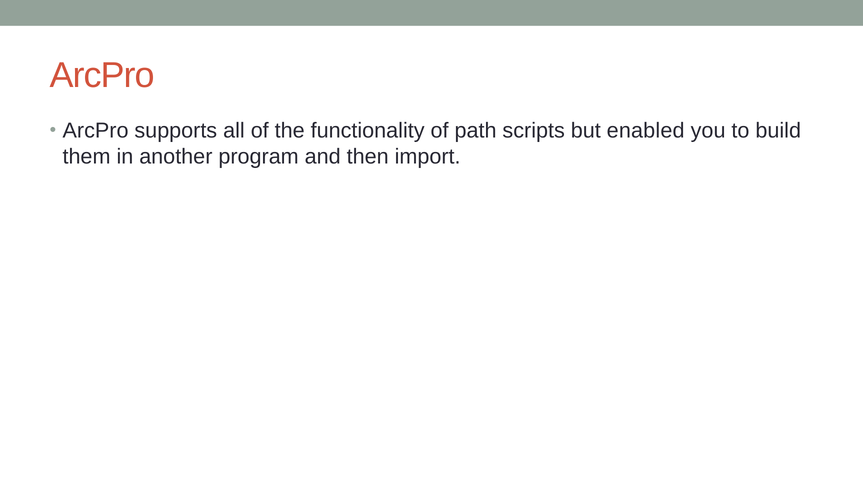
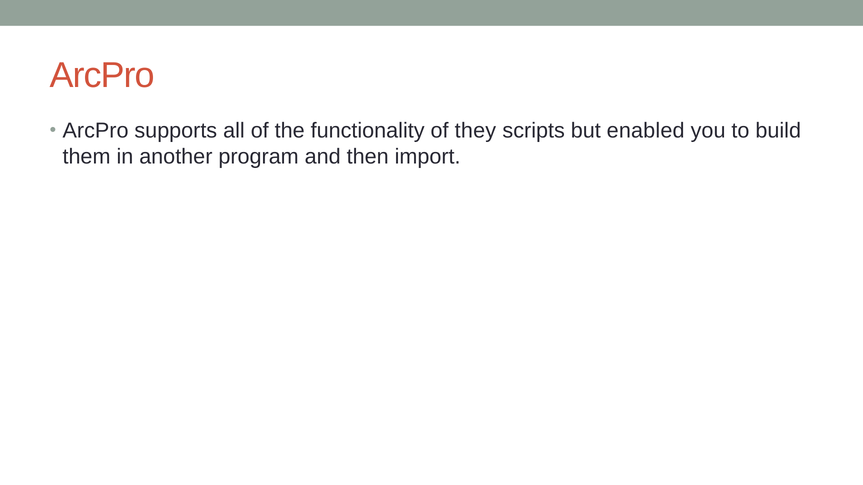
path: path -> they
